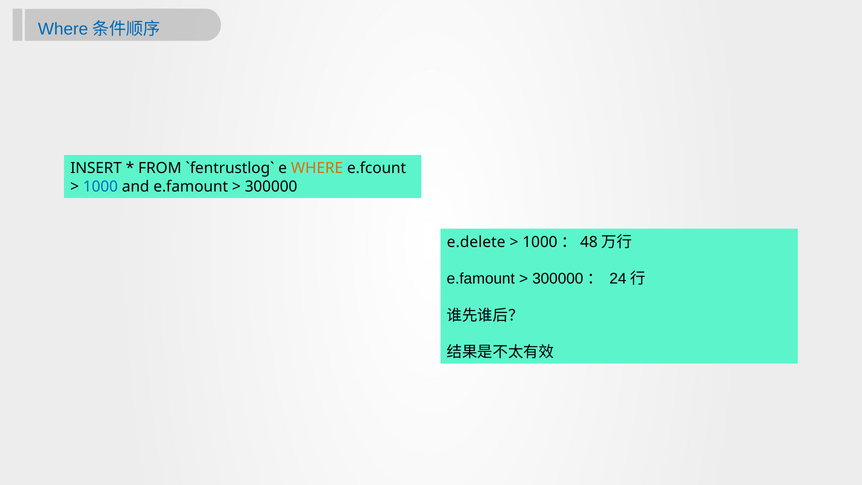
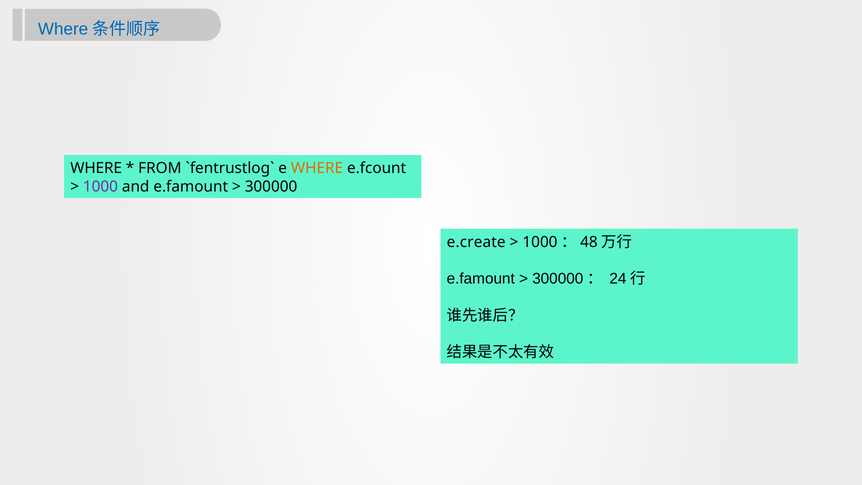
INSERT at (96, 168): INSERT -> WHERE
1000 colour: blue -> purple
e.delete: e.delete -> e.create
